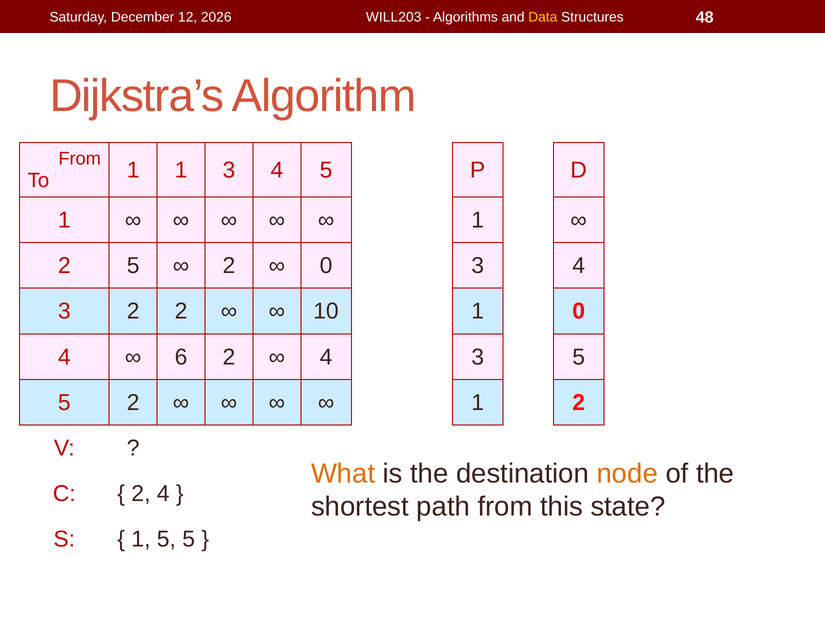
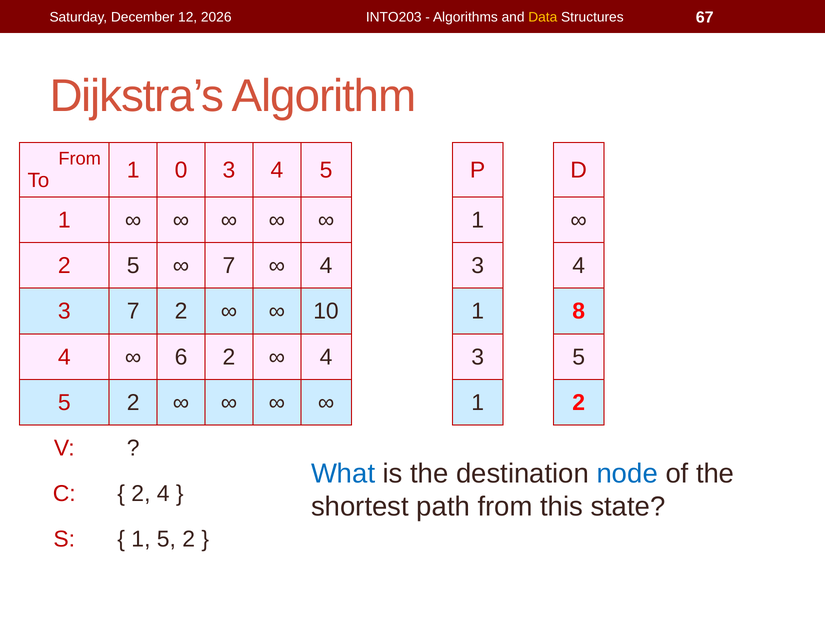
WILL203: WILL203 -> INTO203
48: 48 -> 67
1 1: 1 -> 0
2 at (229, 266): 2 -> 7
0 at (326, 266): 0 -> 4
3 2: 2 -> 7
1 0: 0 -> 8
What colour: orange -> blue
node colour: orange -> blue
1 5 5: 5 -> 2
